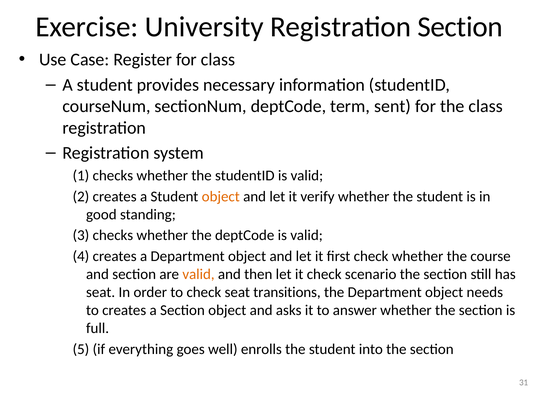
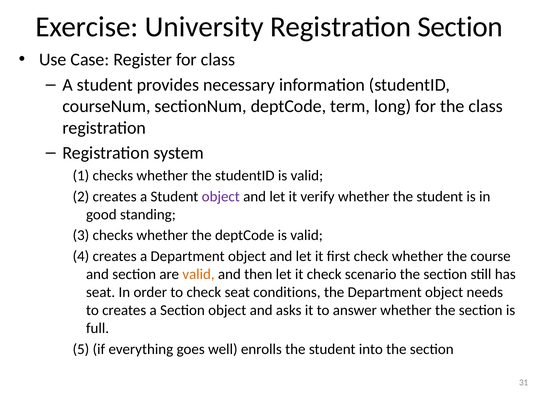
sent: sent -> long
object at (221, 196) colour: orange -> purple
transitions: transitions -> conditions
